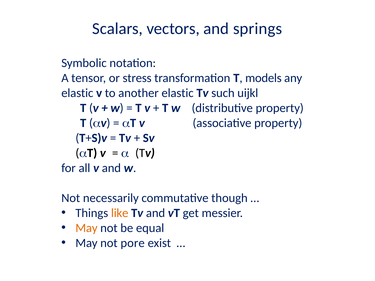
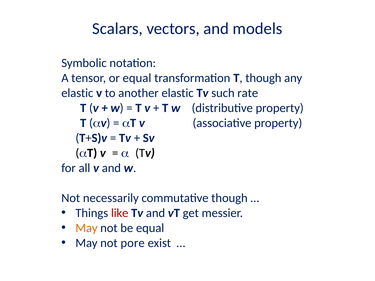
springs: springs -> models
or stress: stress -> equal
T models: models -> though
uijkl: uijkl -> rate
like colour: orange -> red
